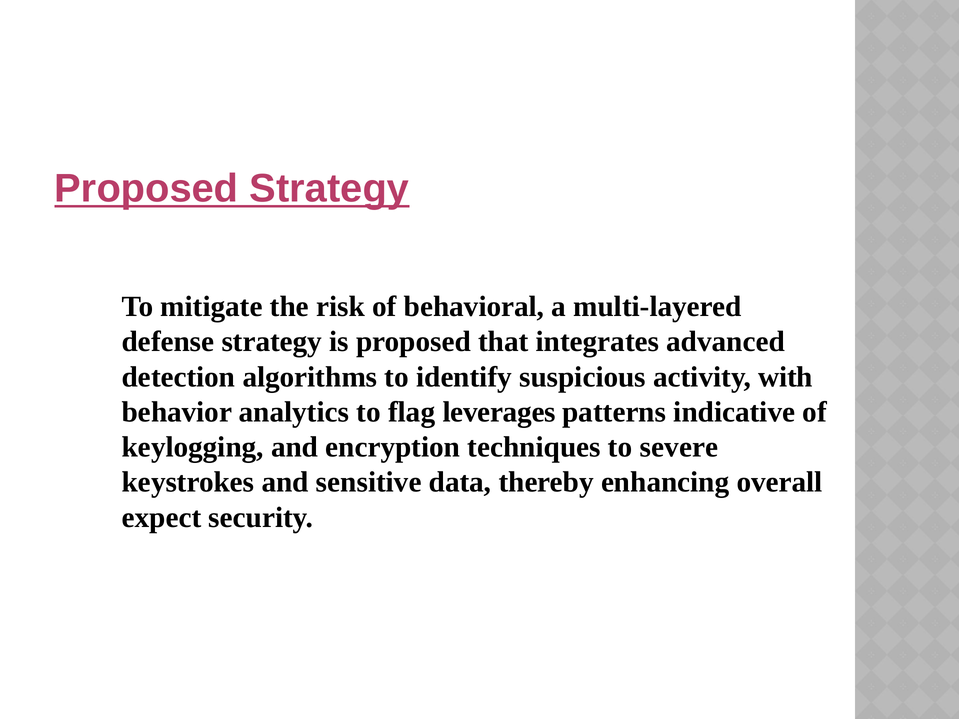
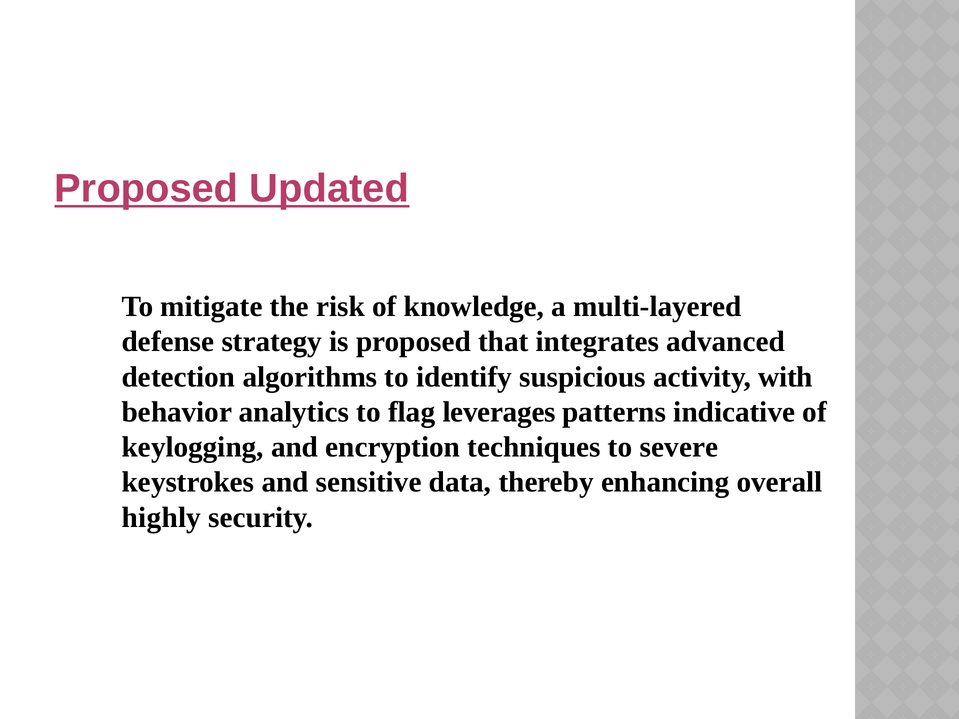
Proposed Strategy: Strategy -> Updated
behavioral: behavioral -> knowledge
expect: expect -> highly
